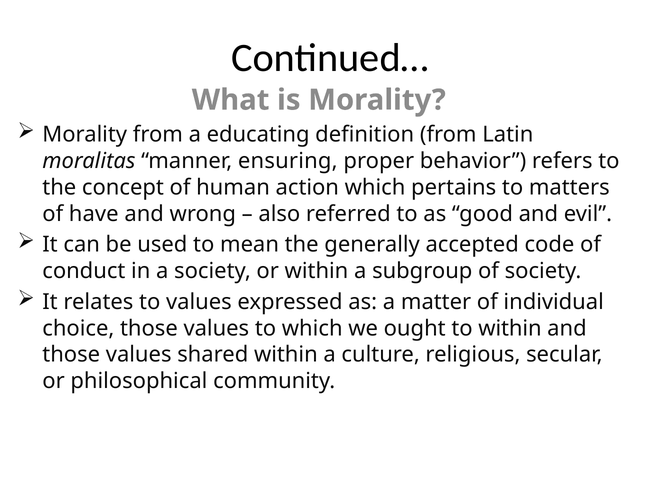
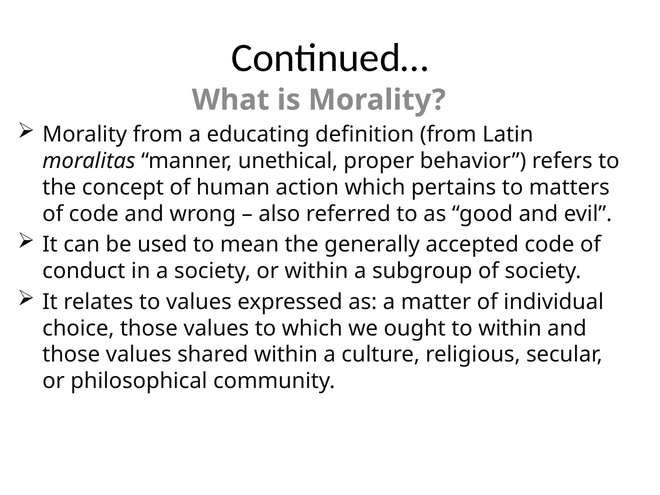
ensuring: ensuring -> unethical
of have: have -> code
